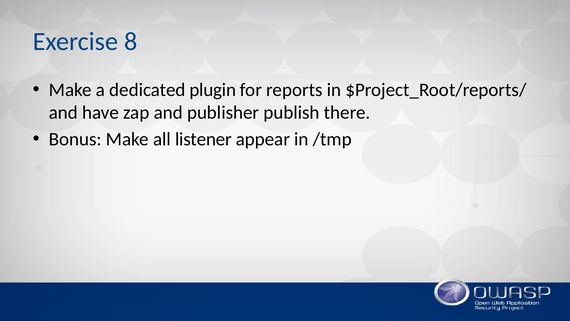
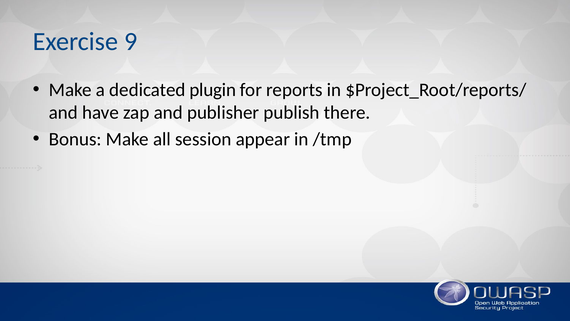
8: 8 -> 9
listener: listener -> session
